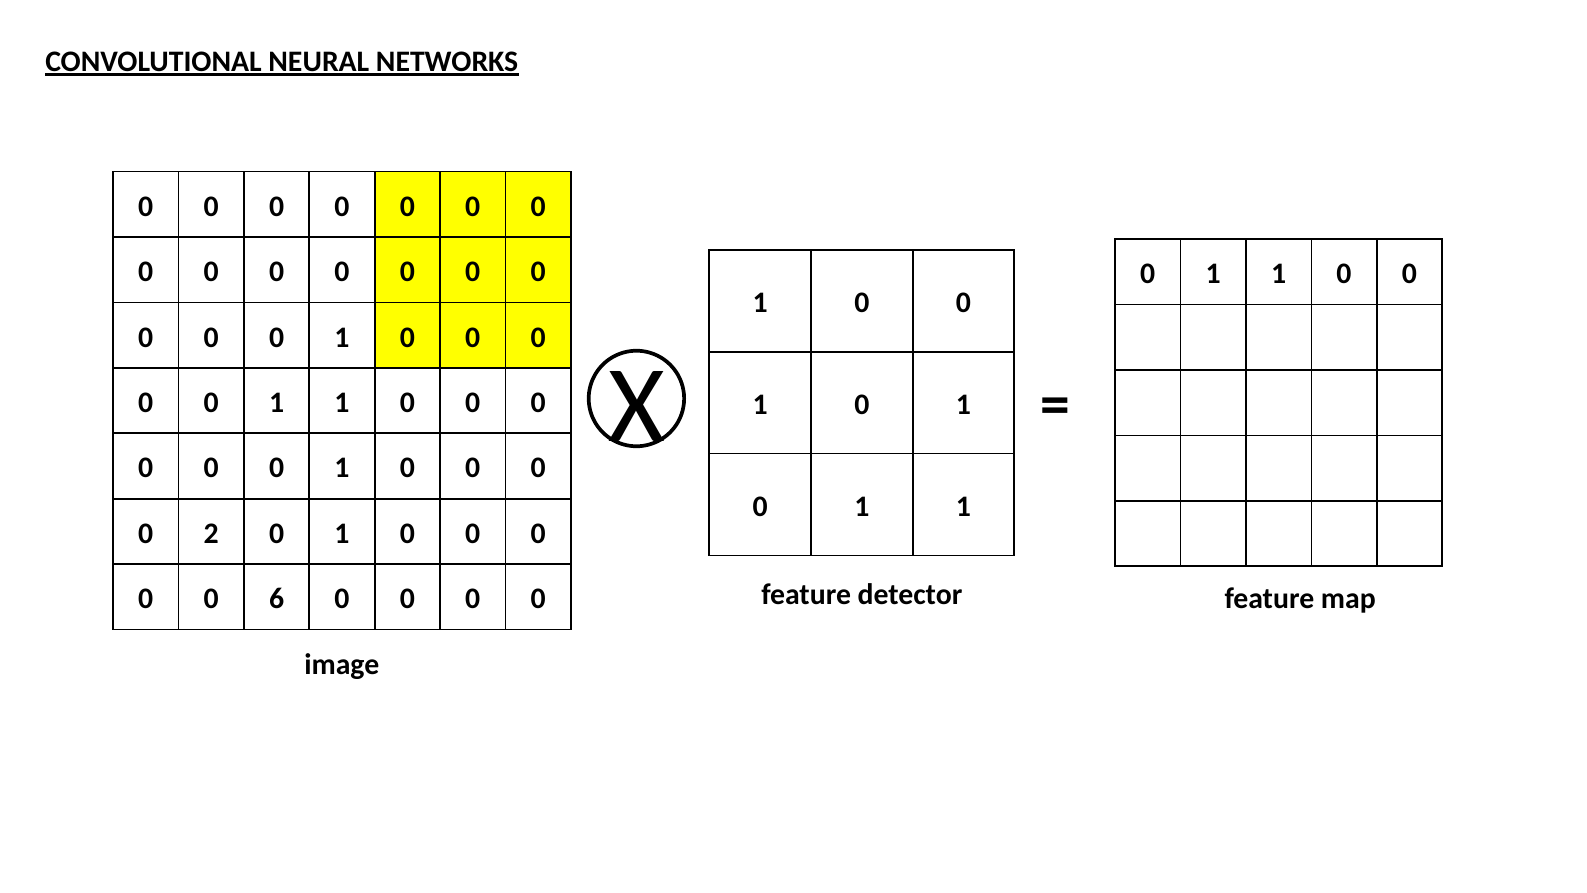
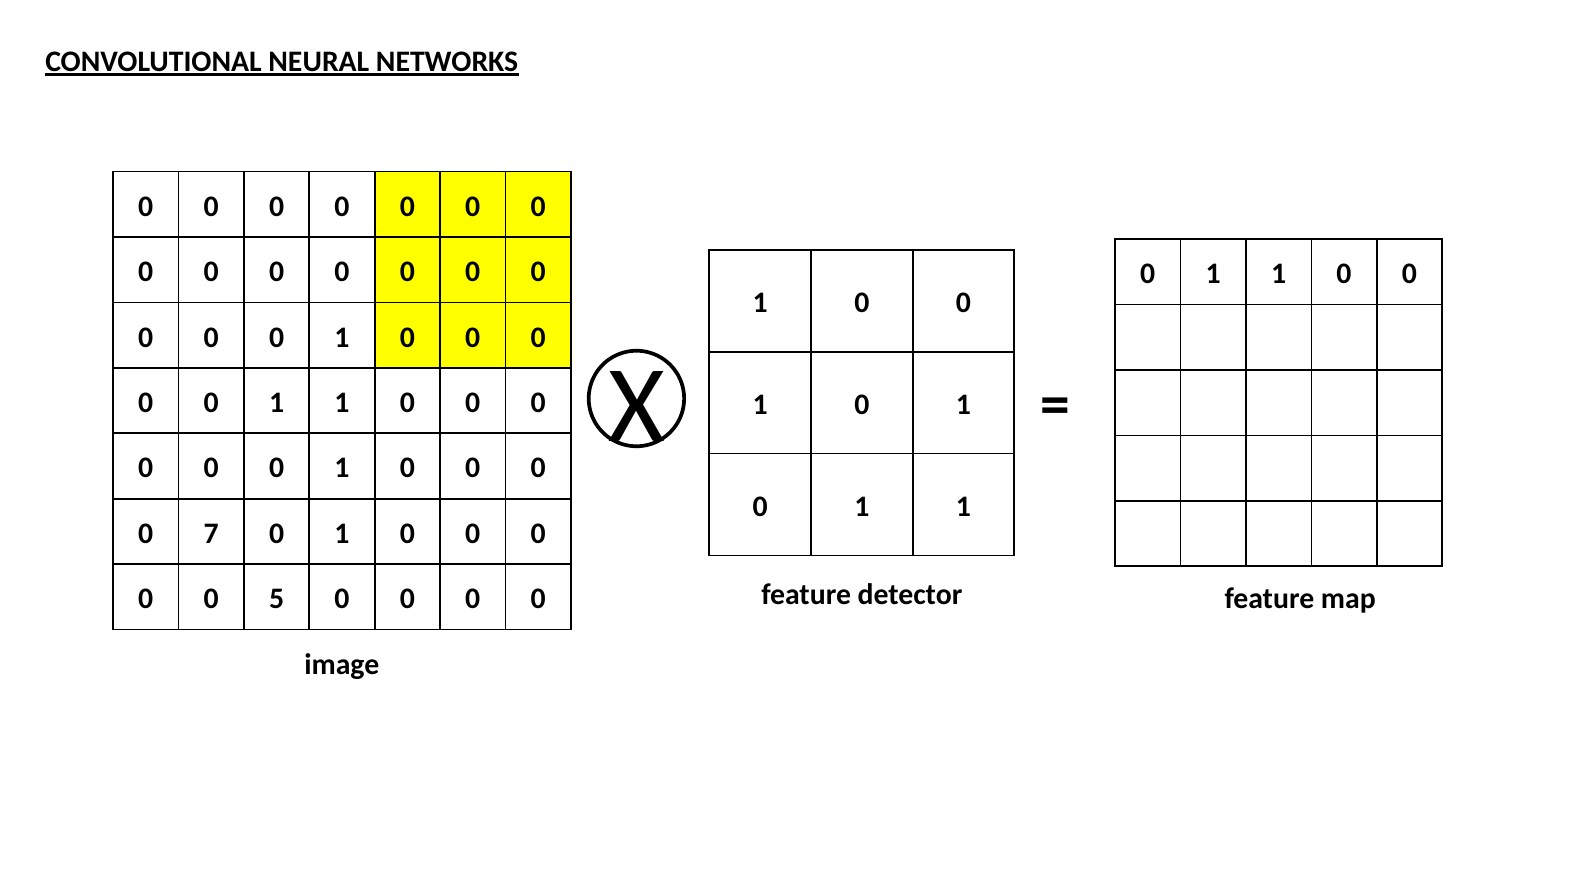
2: 2 -> 7
6: 6 -> 5
